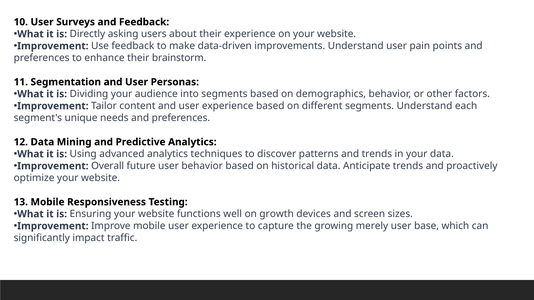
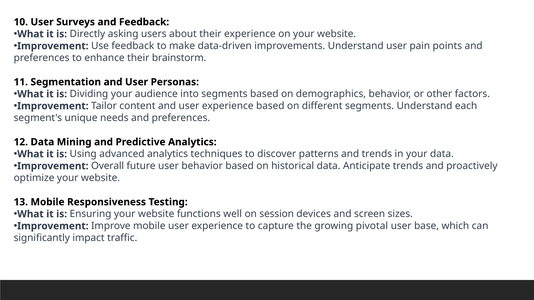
growth: growth -> session
merely: merely -> pivotal
